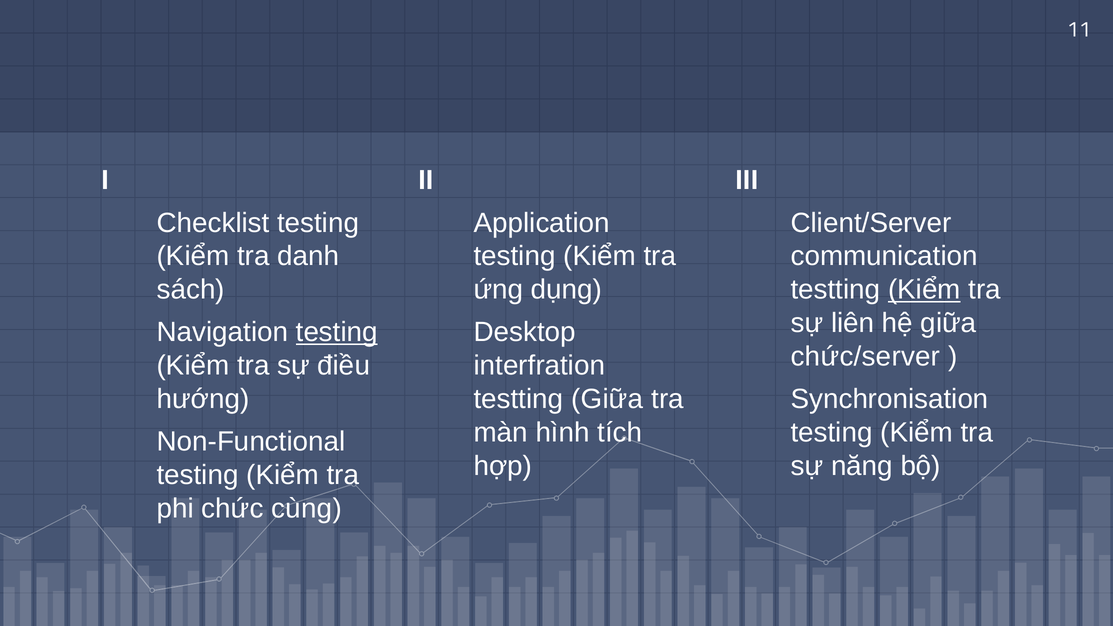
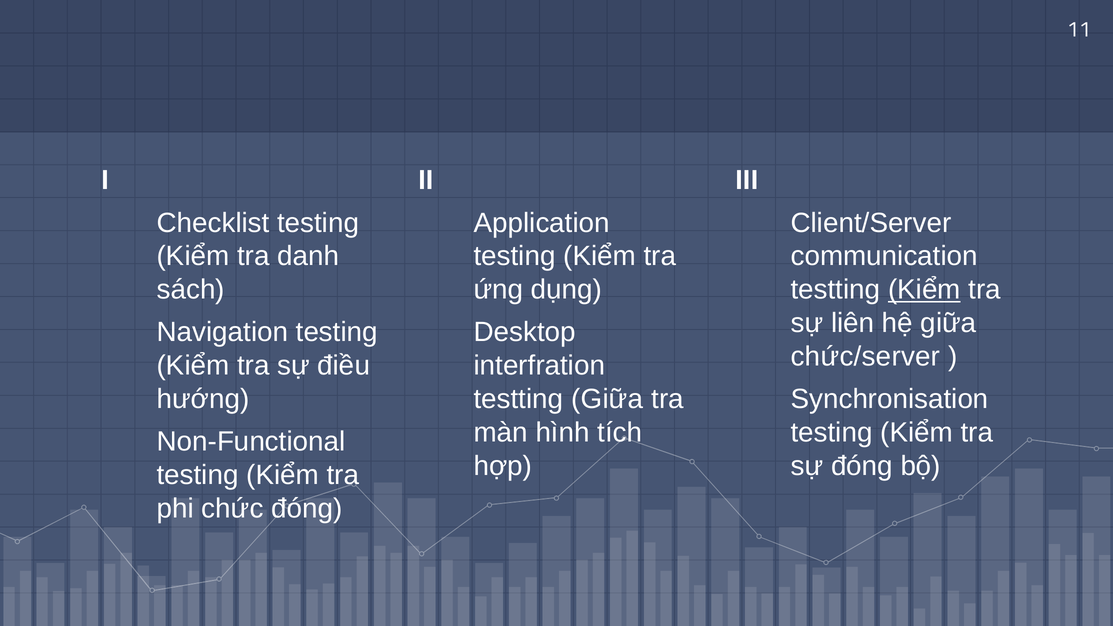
testing at (337, 332) underline: present -> none
sự năng: năng -> đóng
chức cùng: cùng -> đóng
